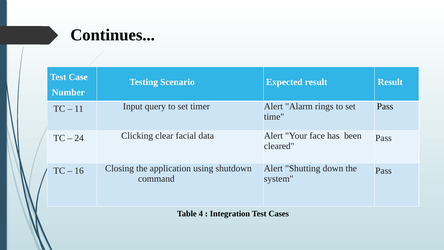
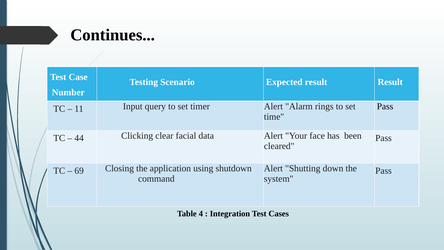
24: 24 -> 44
16: 16 -> 69
